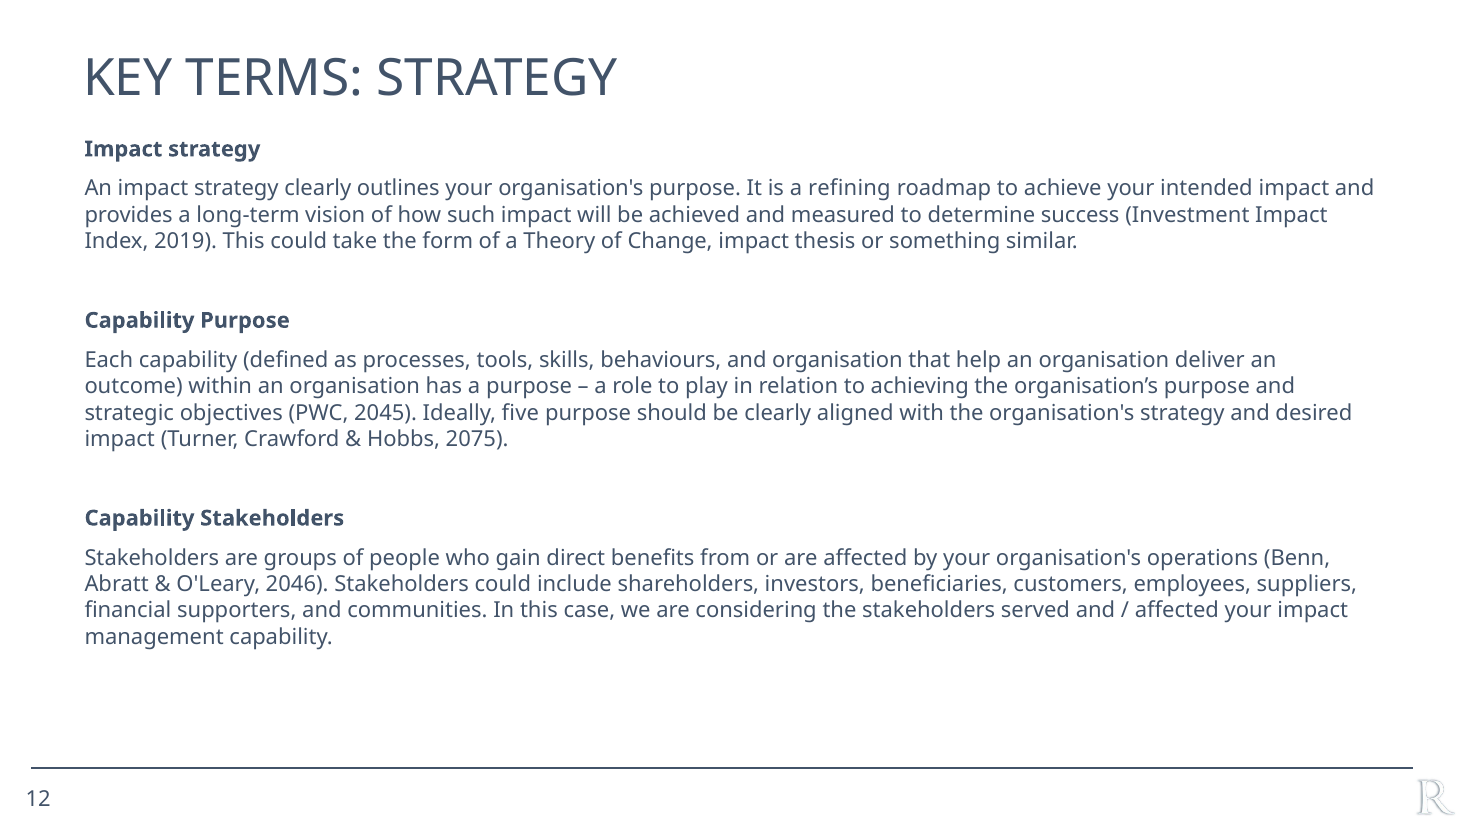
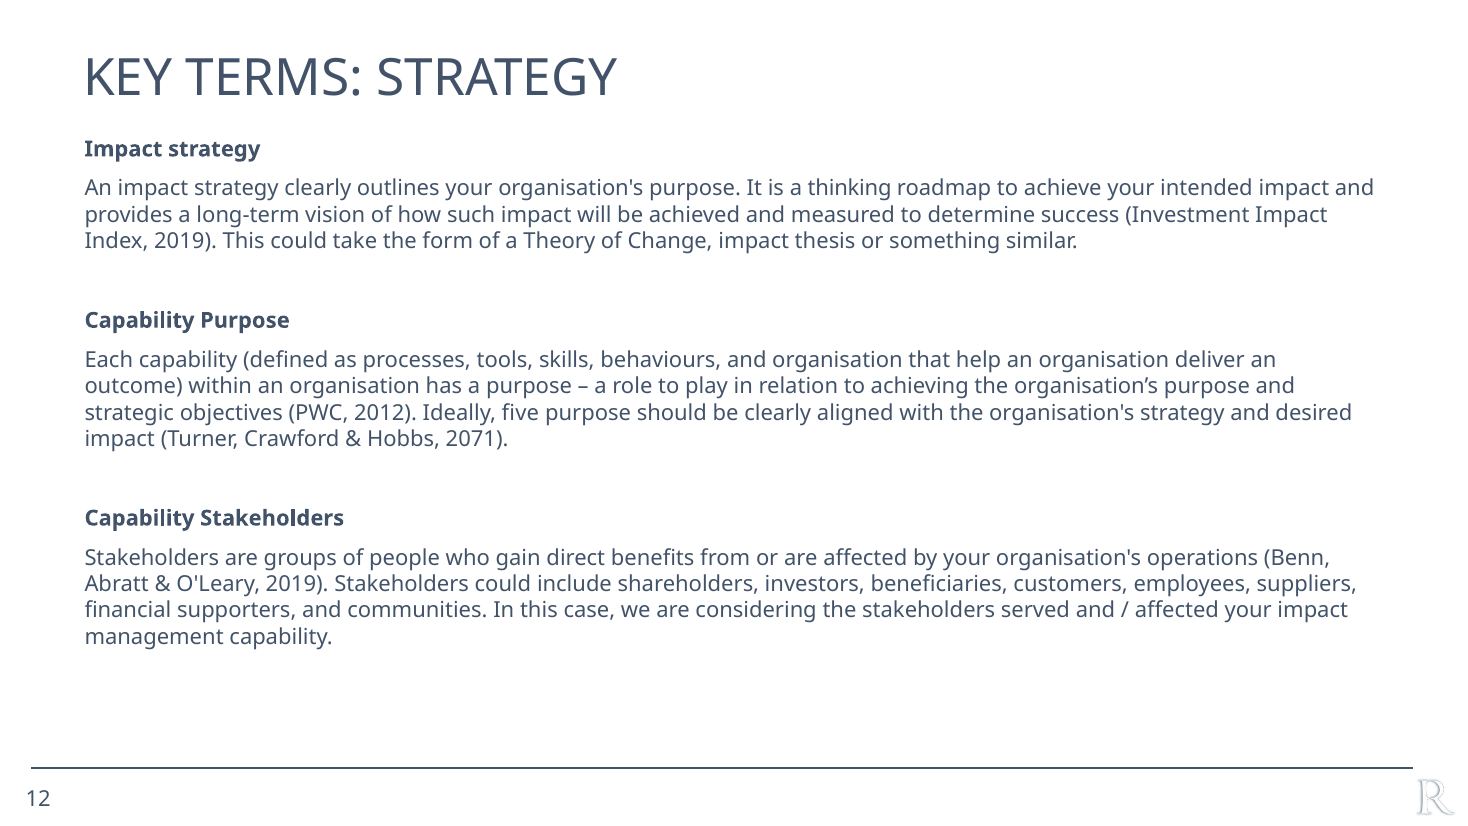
refining: refining -> thinking
2045: 2045 -> 2012
2075: 2075 -> 2071
O'Leary 2046: 2046 -> 2019
